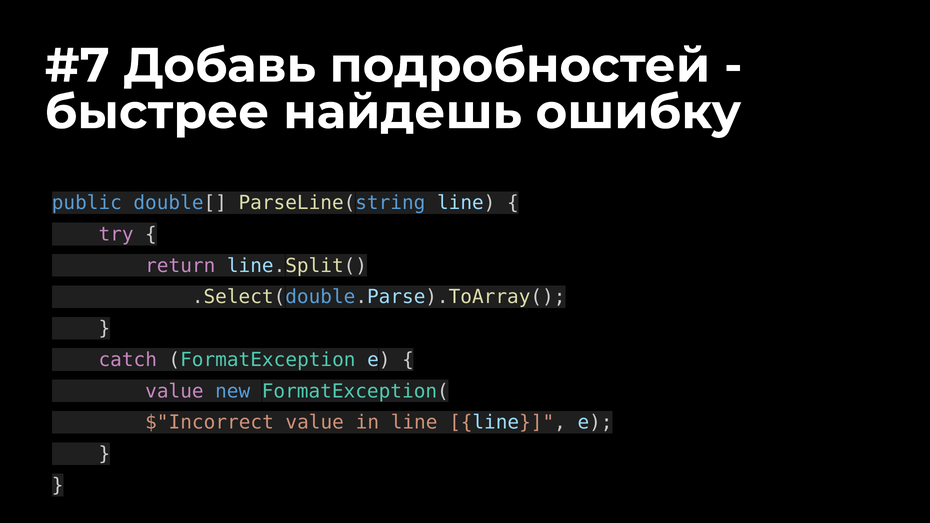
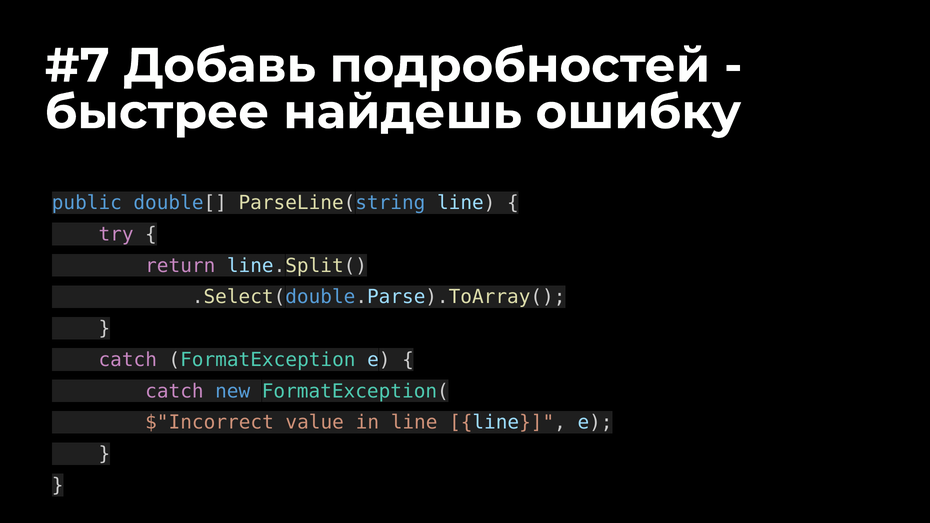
value at (174, 391): value -> catch
